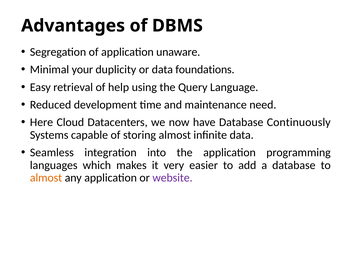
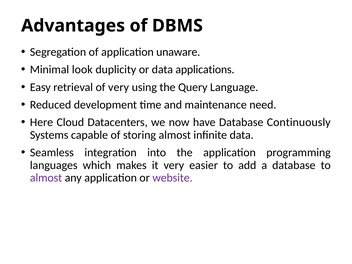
your: your -> look
foundations: foundations -> applications
of help: help -> very
almost at (46, 178) colour: orange -> purple
